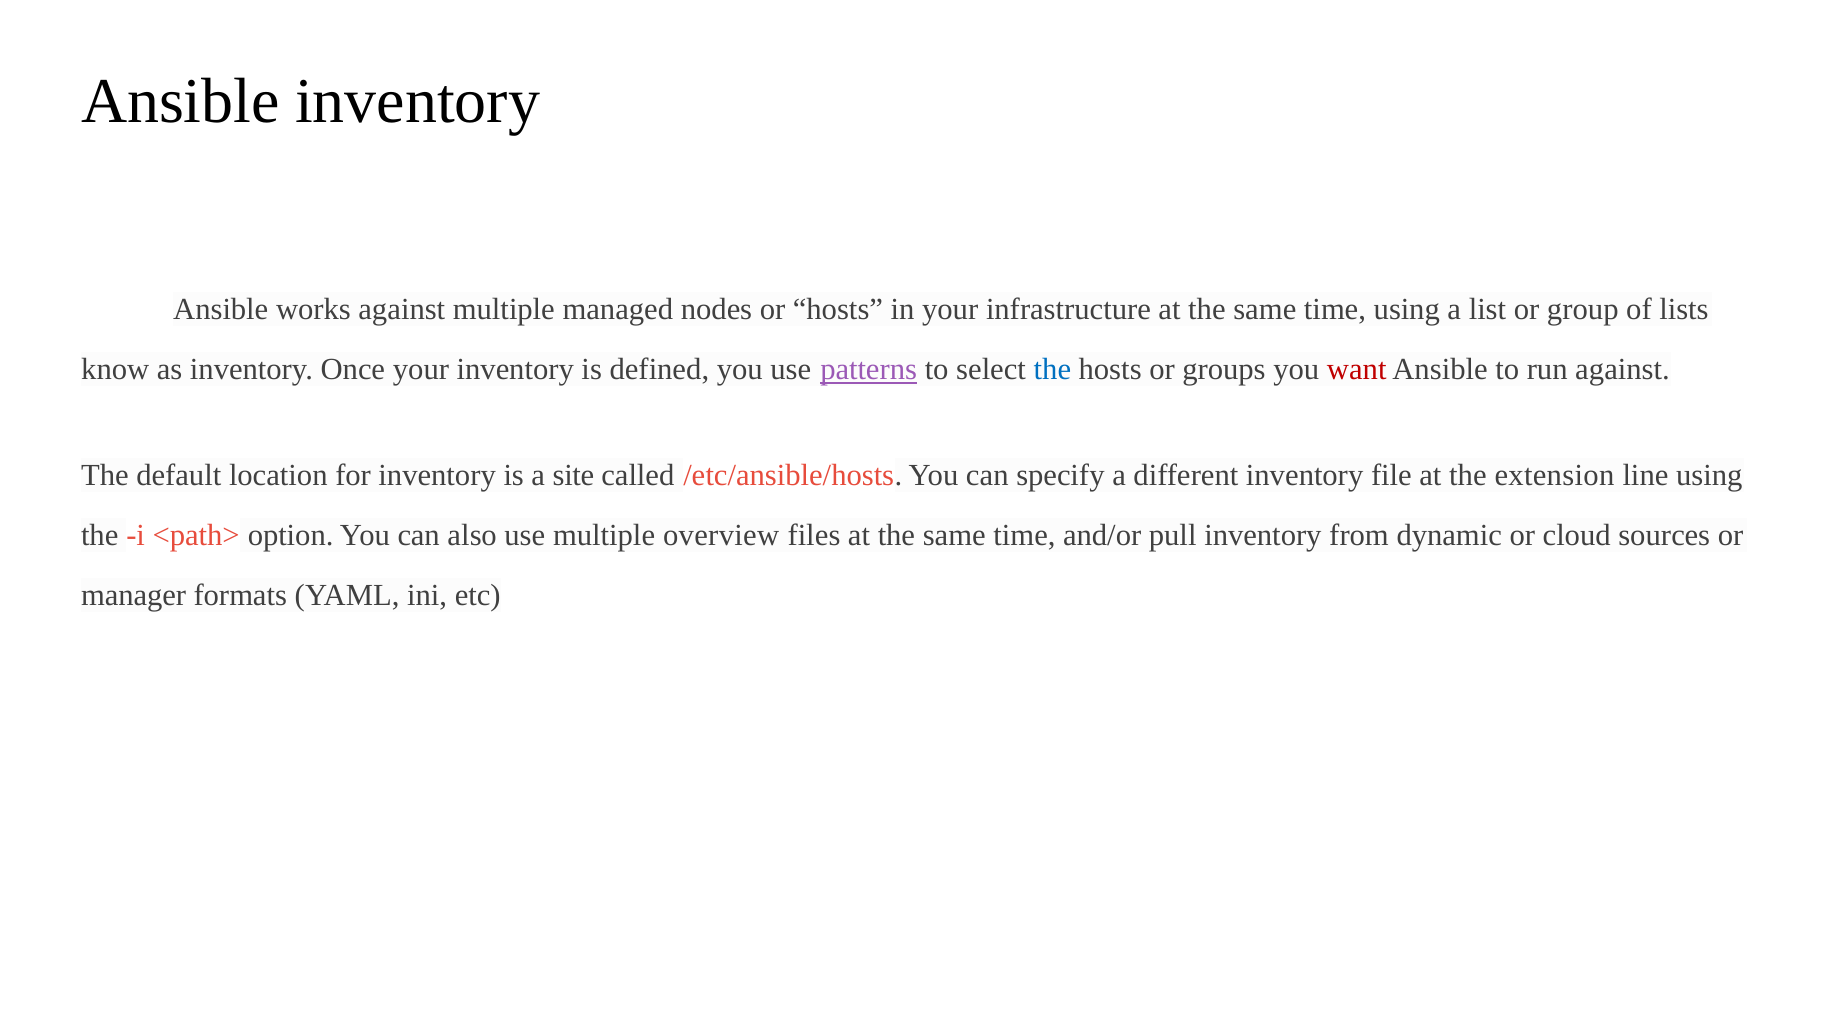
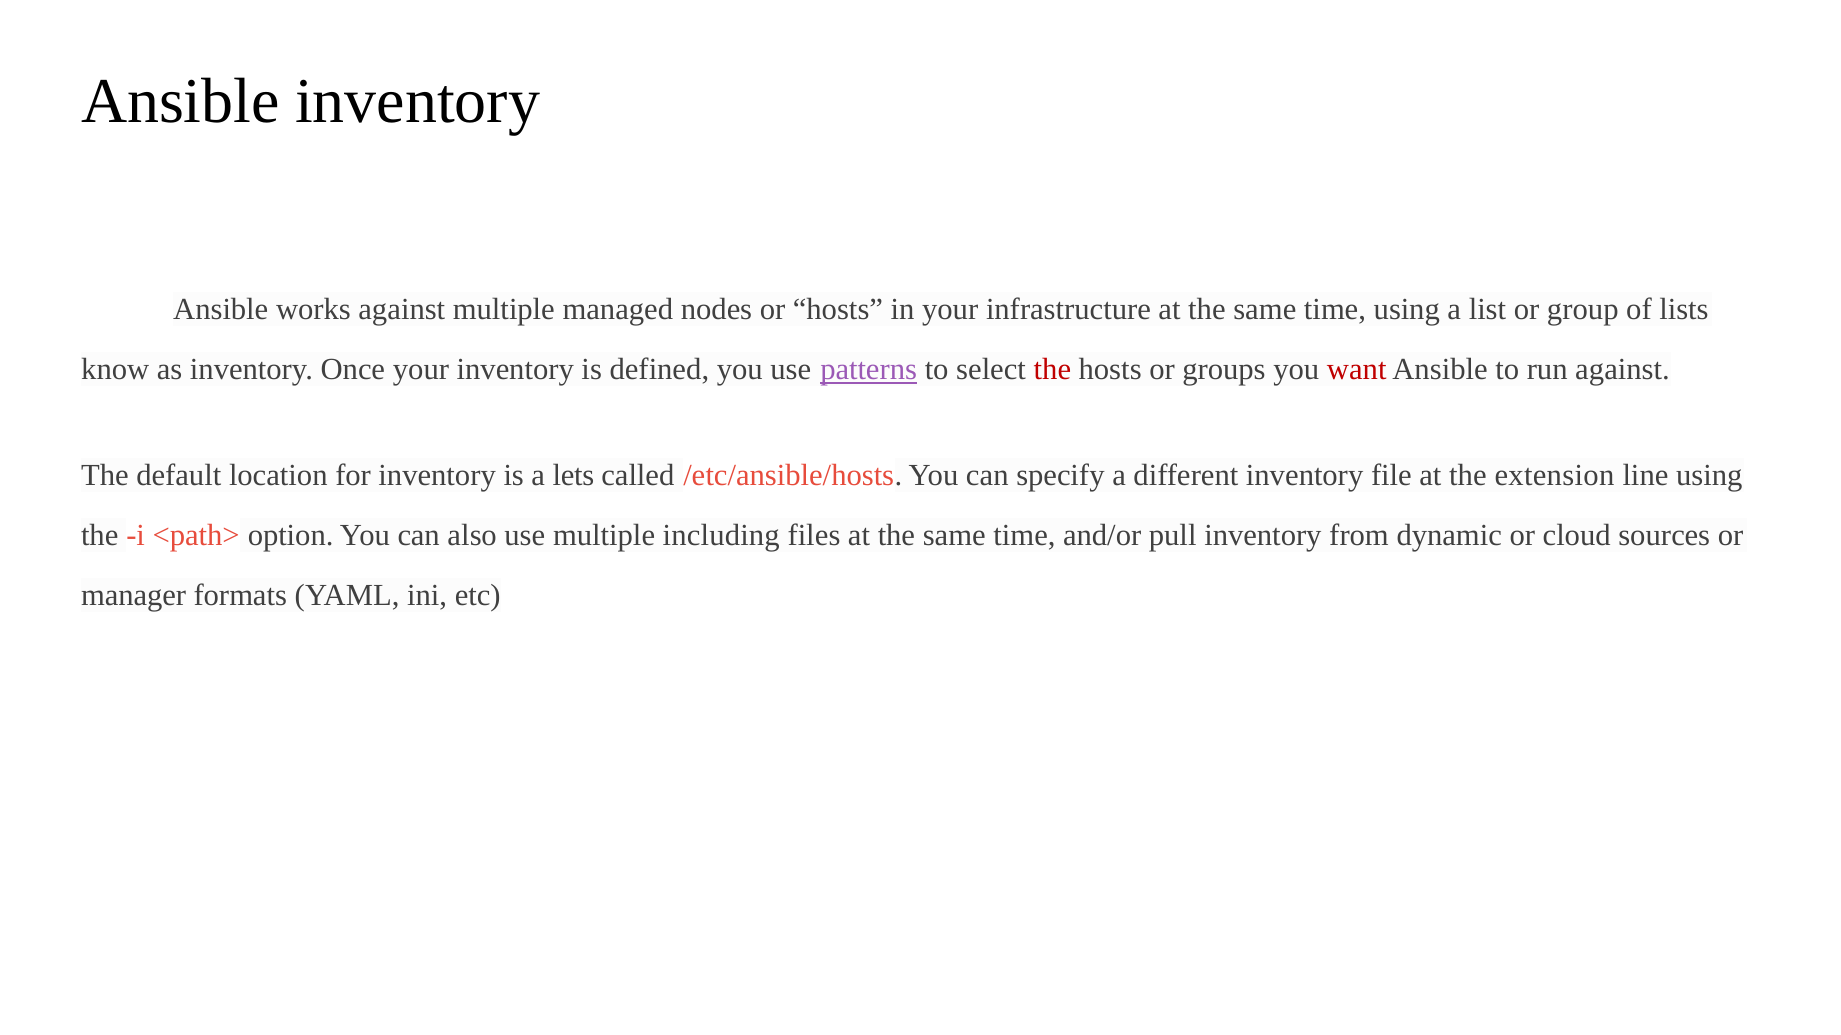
the at (1052, 369) colour: blue -> red
site: site -> lets
overview: overview -> including
